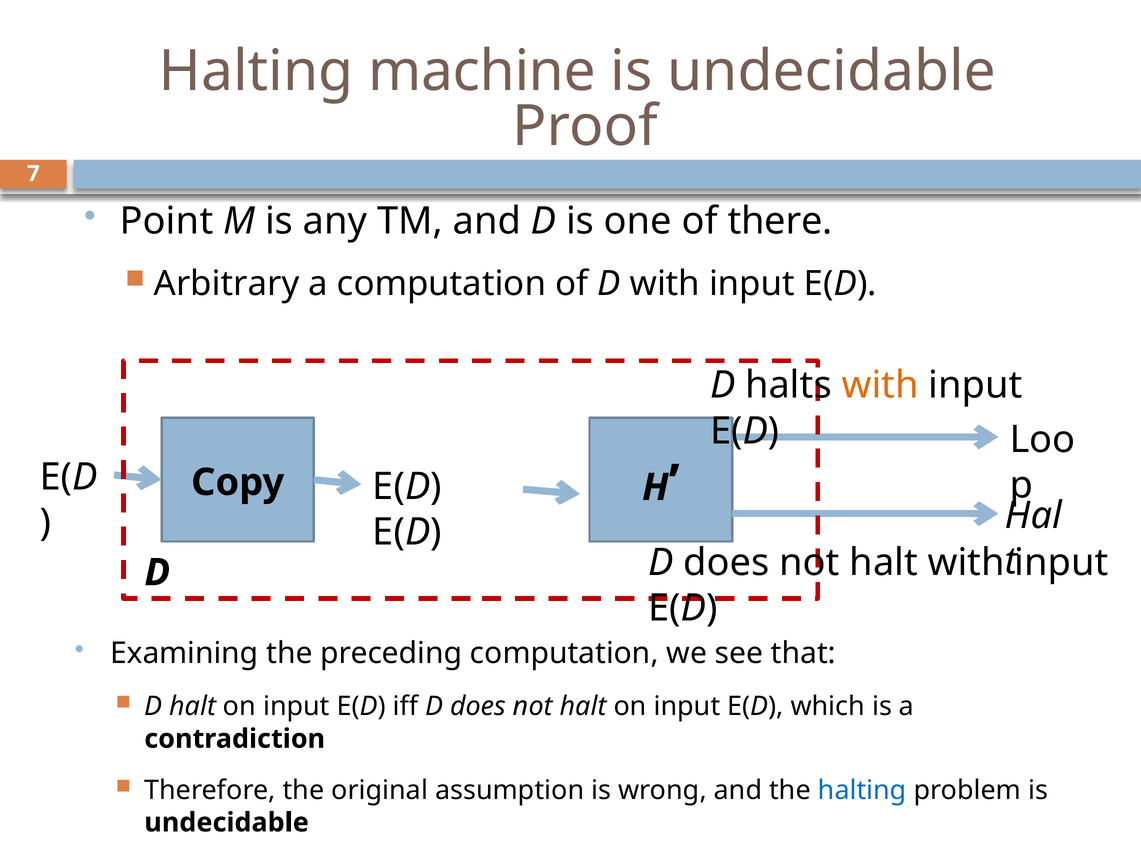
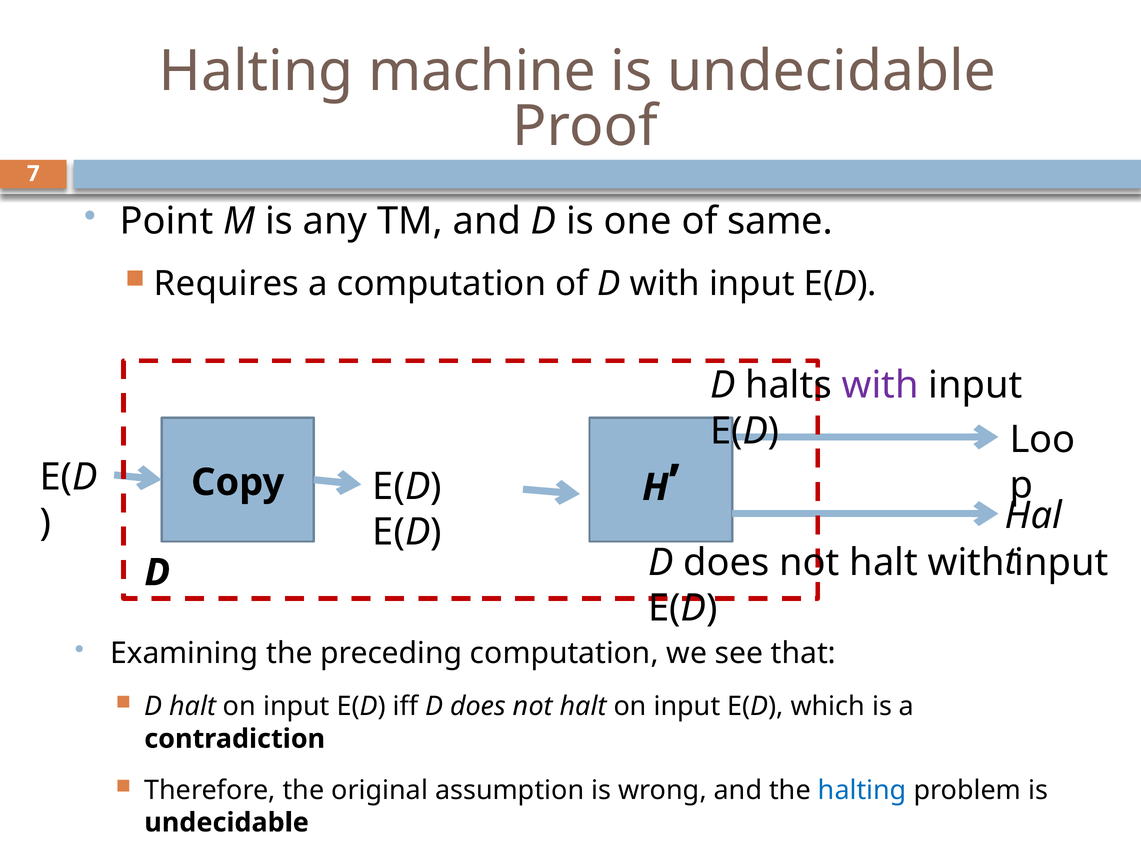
there: there -> same
Arbitrary: Arbitrary -> Requires
with at (880, 385) colour: orange -> purple
